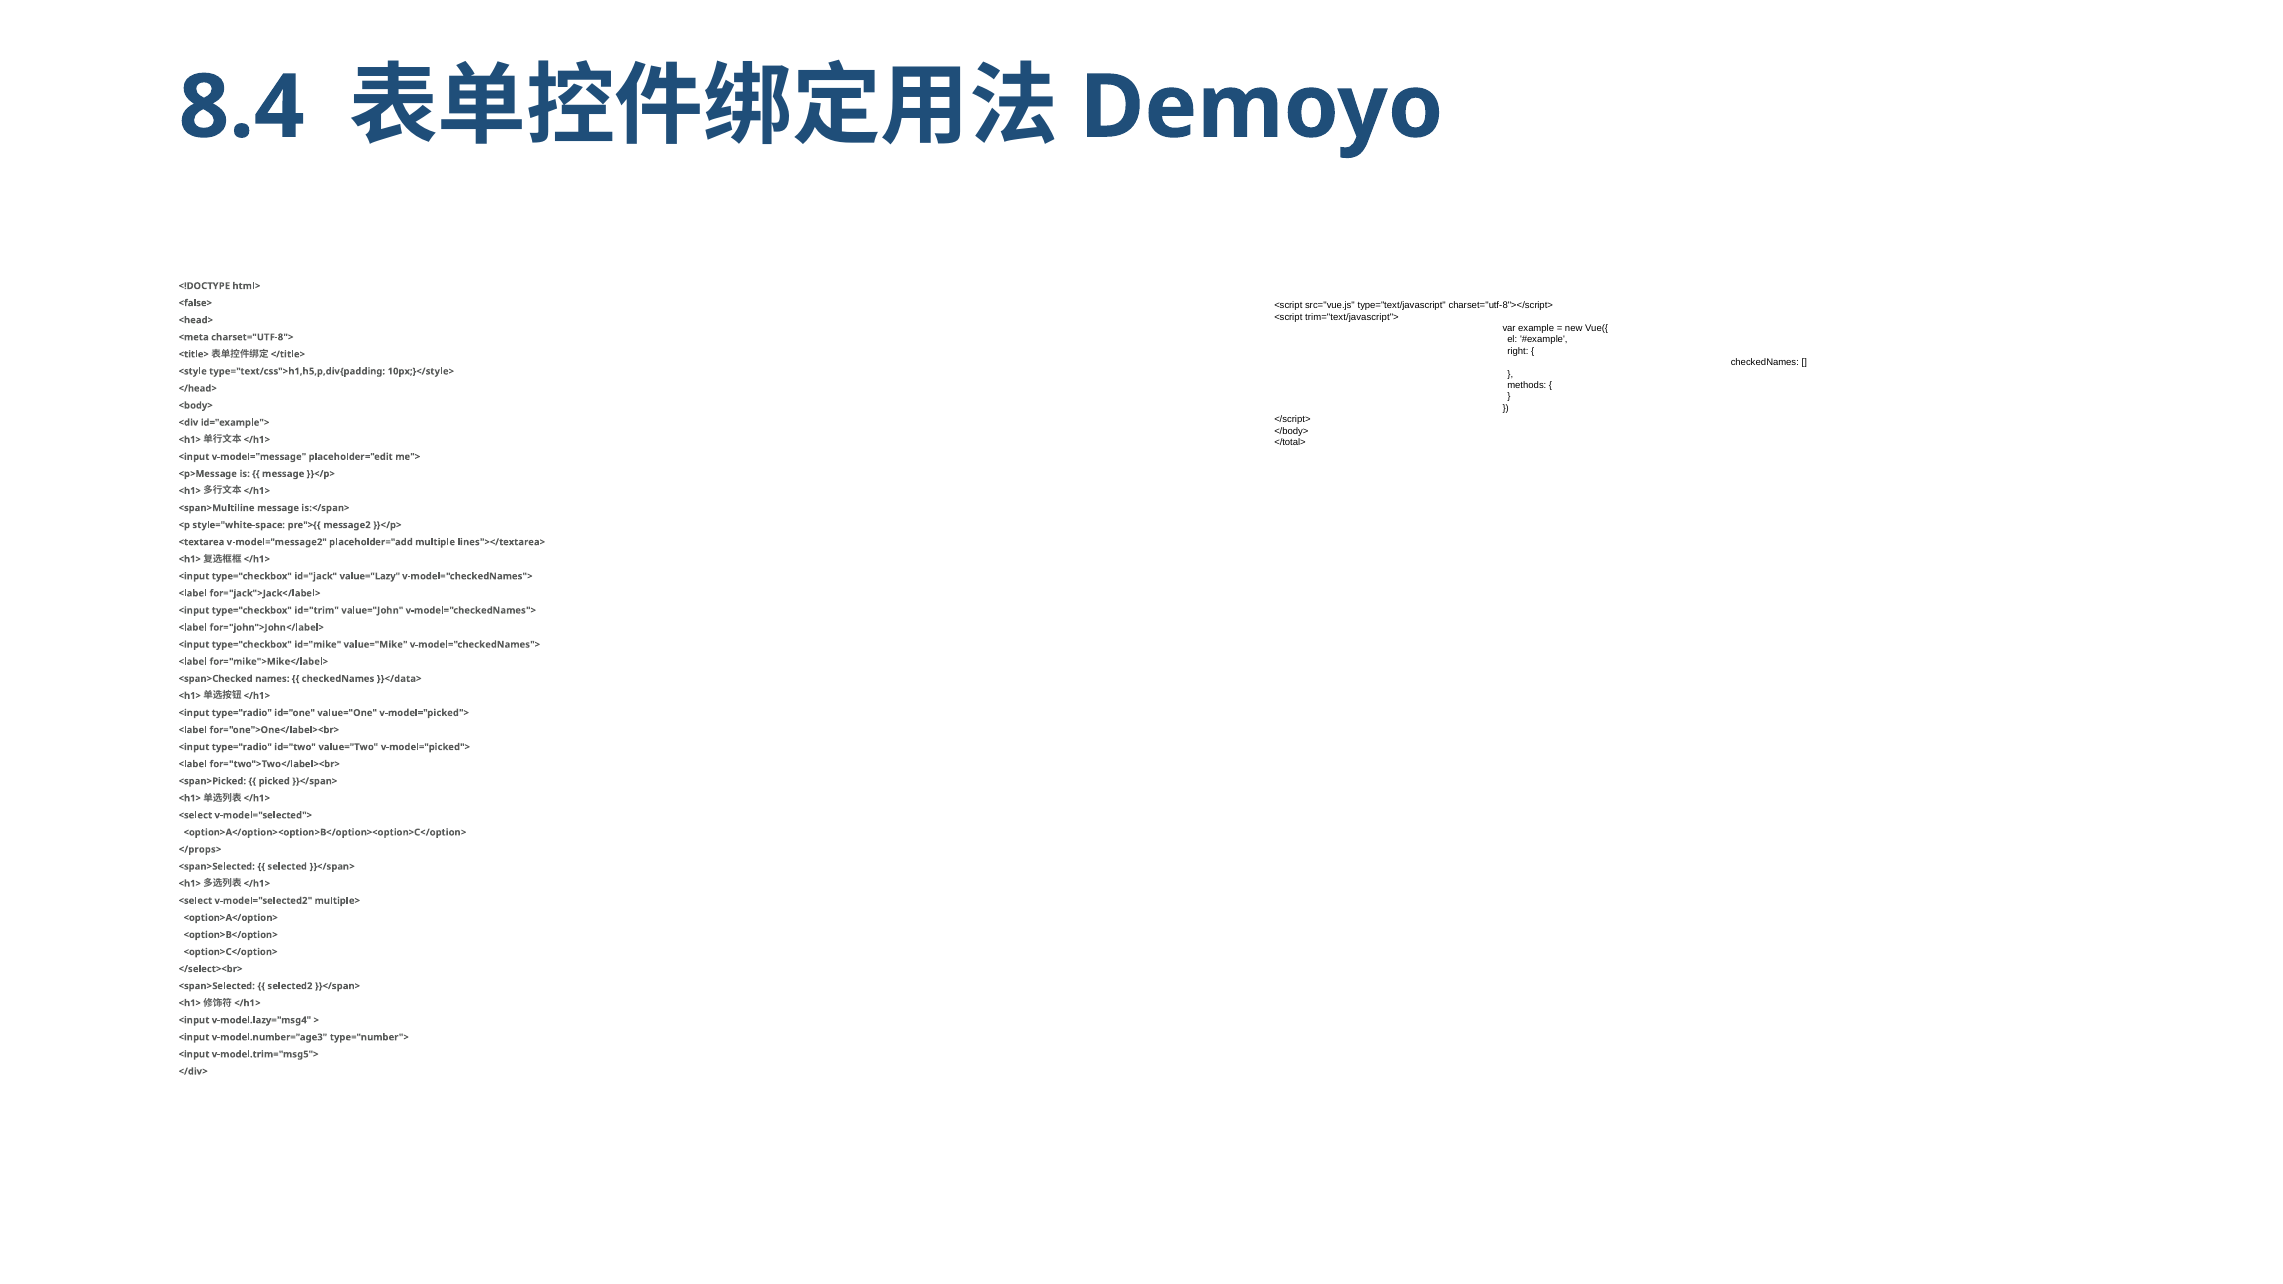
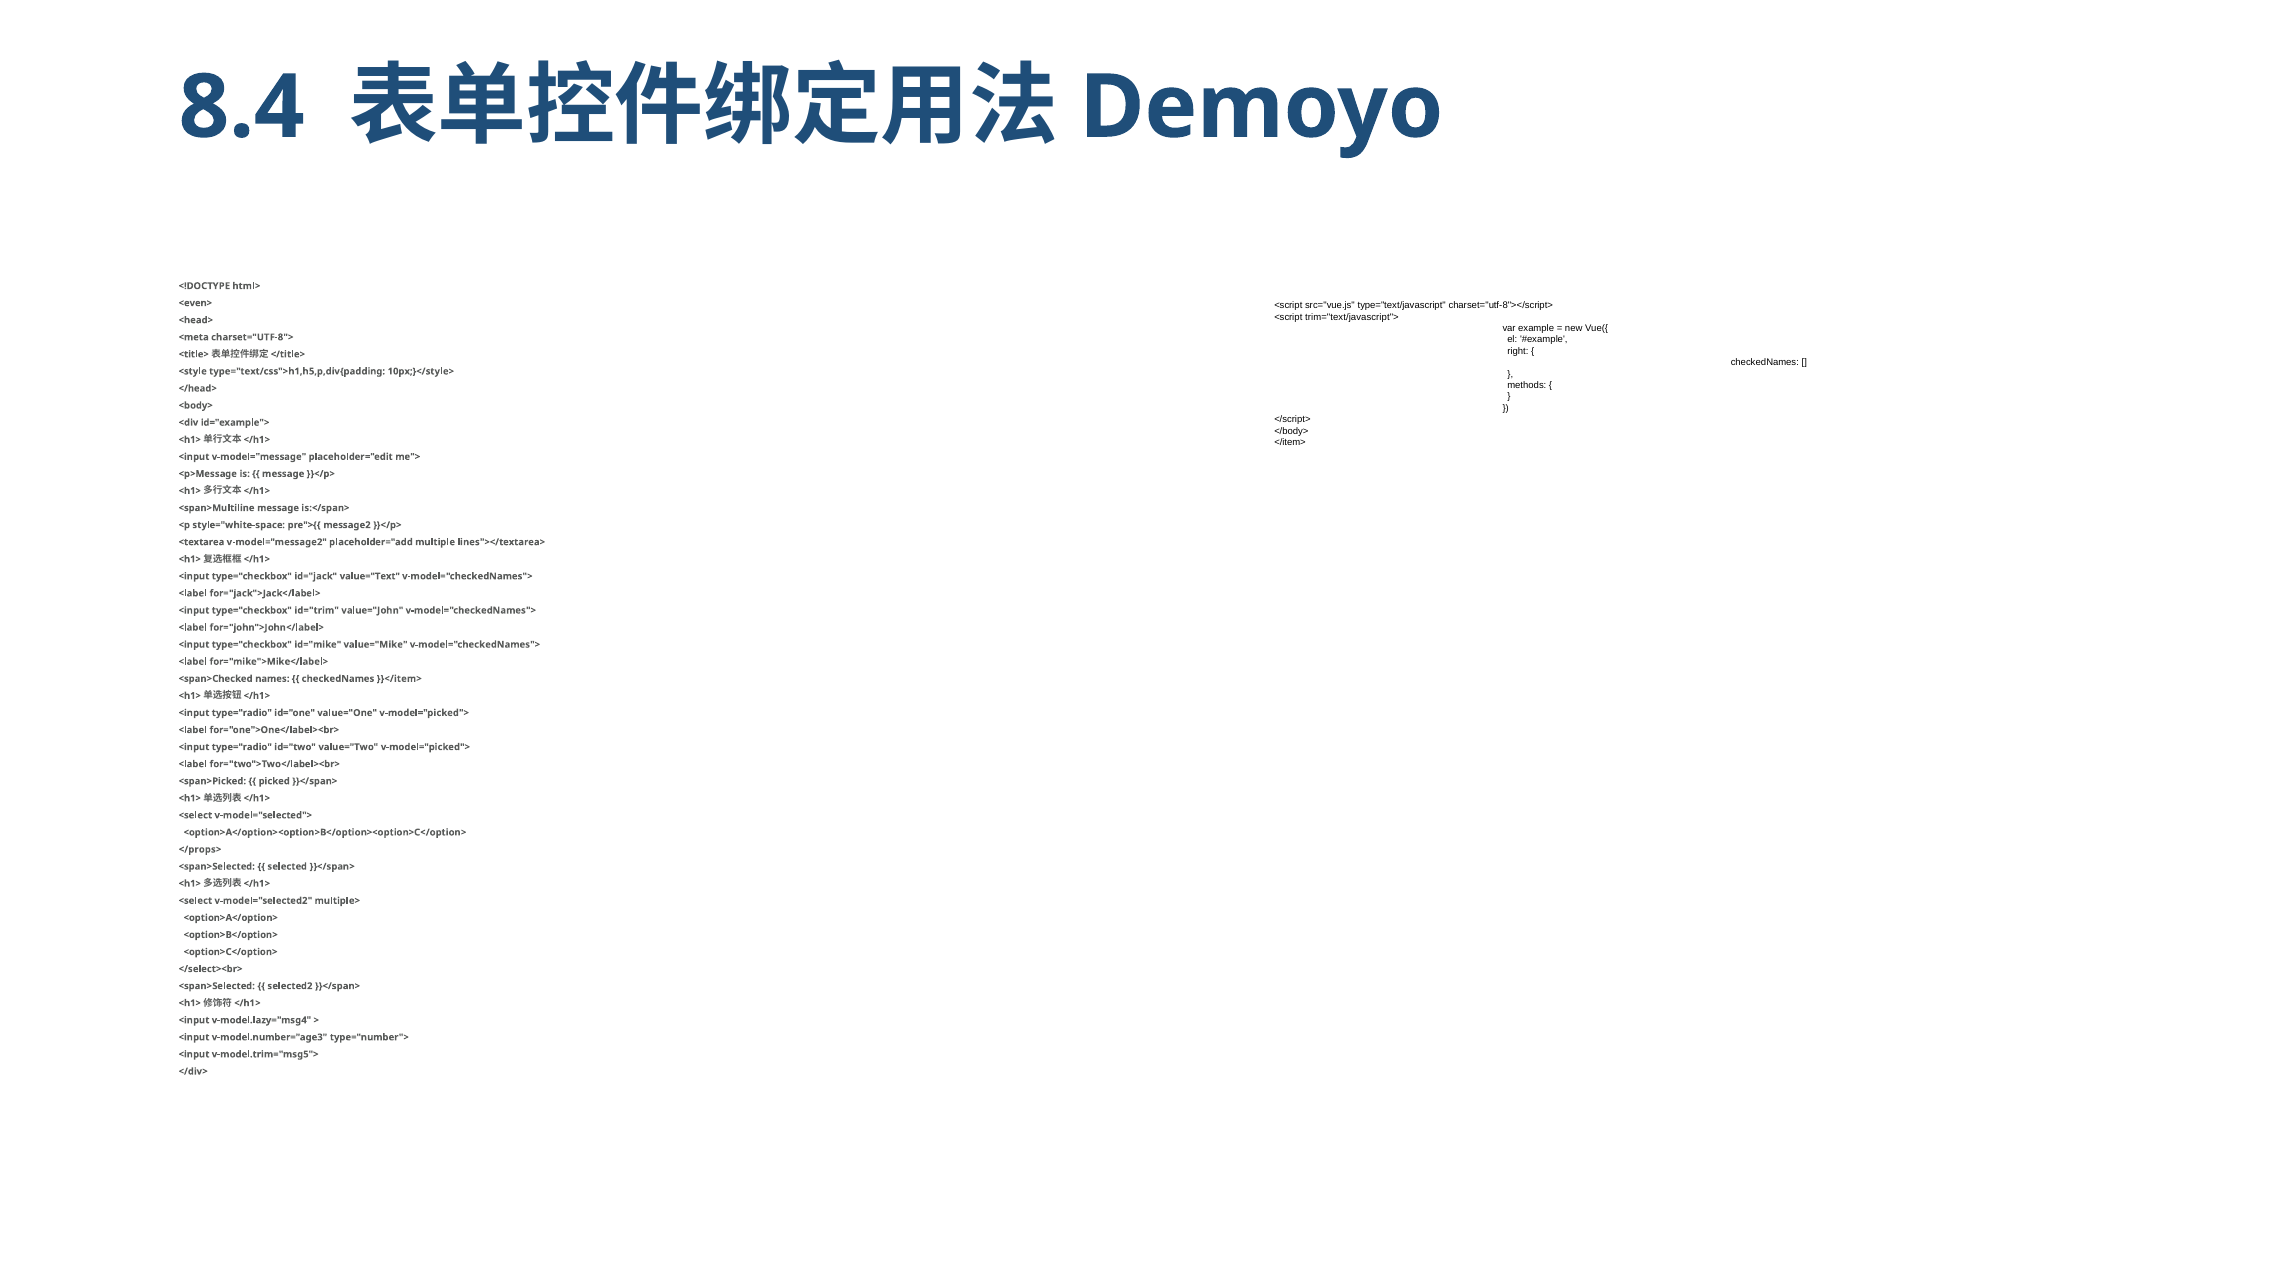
<false>: <false> -> <even>
</total>: </total> -> </item>
value="Lazy: value="Lazy -> value="Text
}}</data>: }}</data> -> }}</item>
